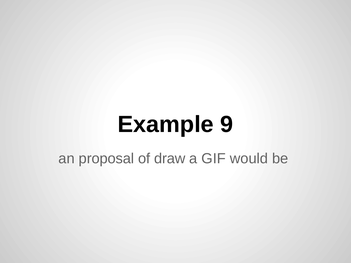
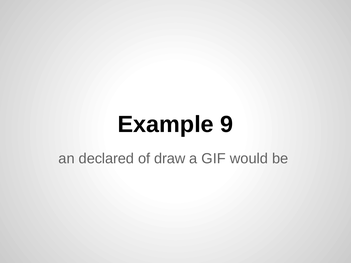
proposal: proposal -> declared
